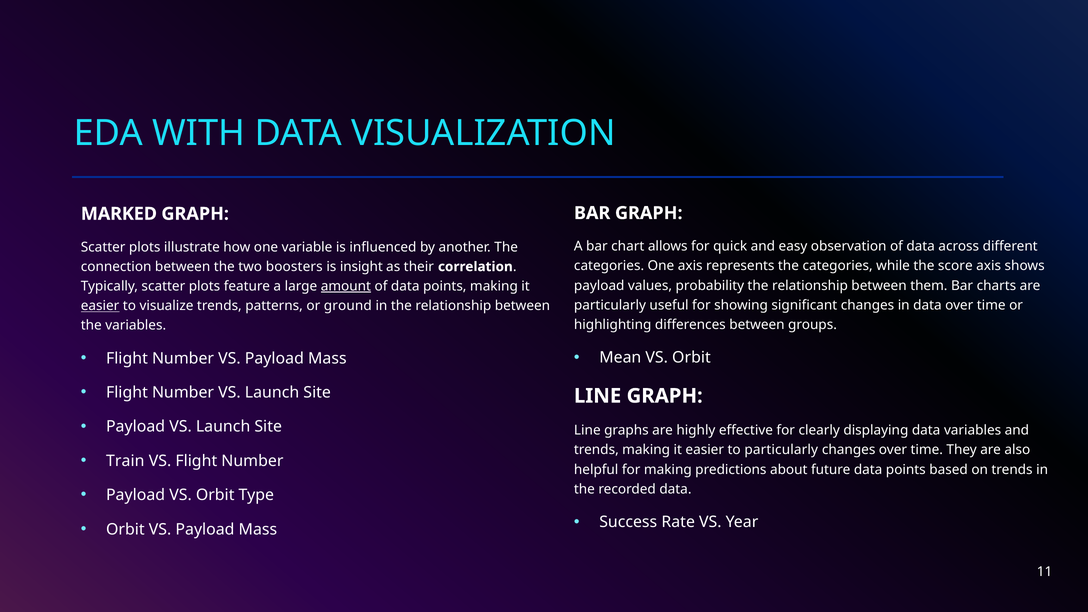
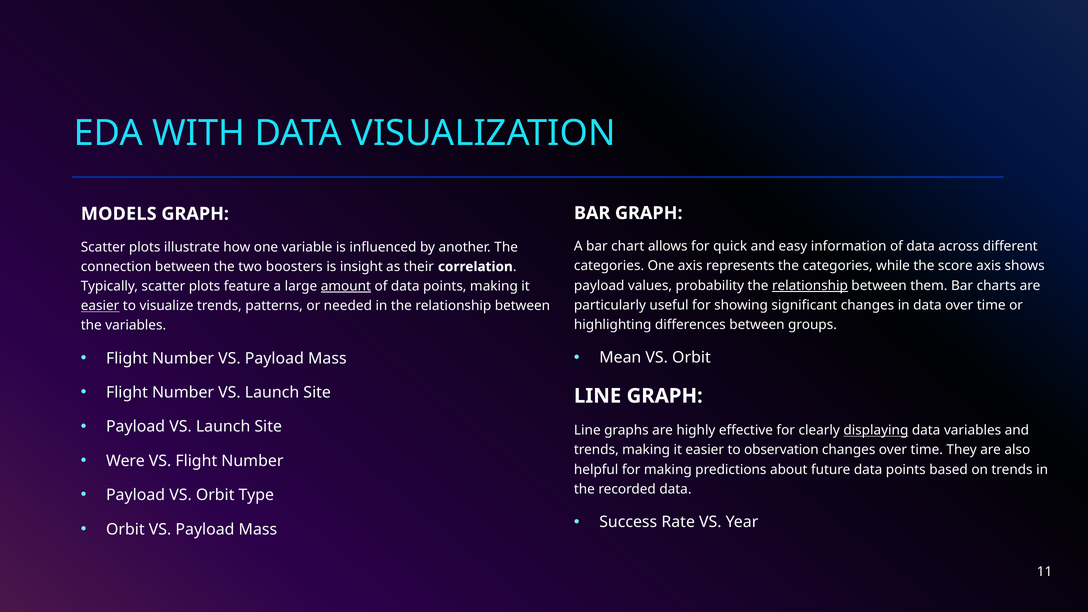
MARKED: MARKED -> MODELS
observation: observation -> information
relationship at (810, 286) underline: none -> present
ground: ground -> needed
displaying underline: none -> present
to particularly: particularly -> observation
Train: Train -> Were
